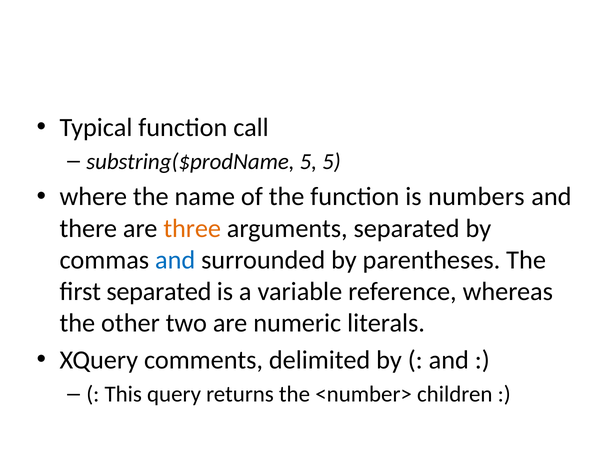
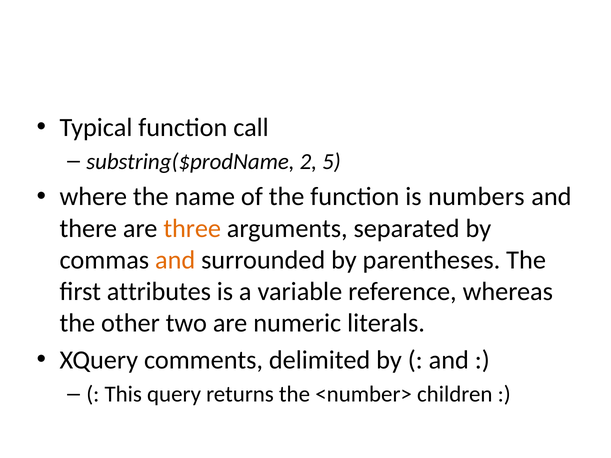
substring($prodName 5: 5 -> 2
and at (175, 260) colour: blue -> orange
first separated: separated -> attributes
